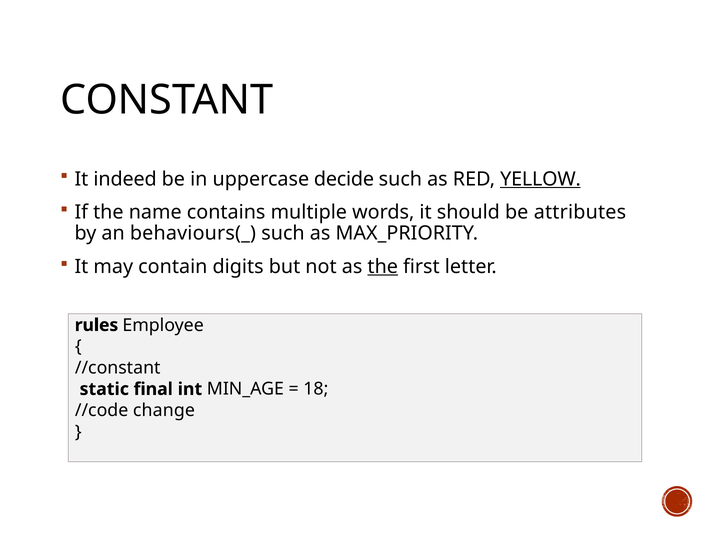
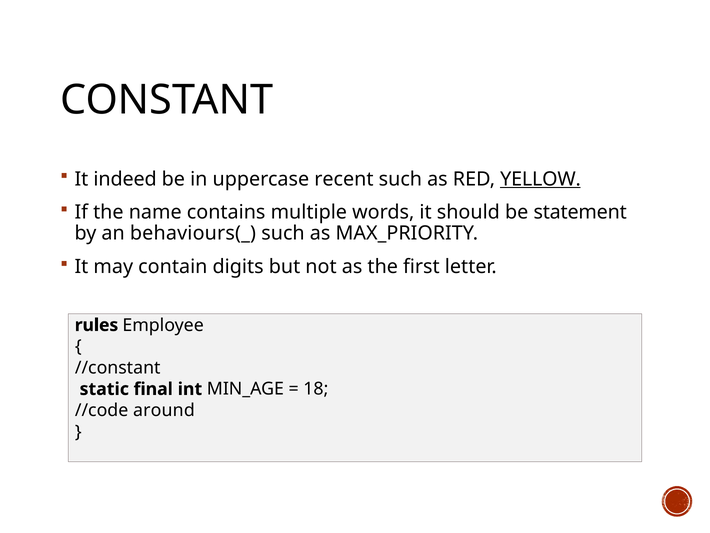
decide: decide -> recent
attributes: attributes -> statement
the at (383, 266) underline: present -> none
change: change -> around
